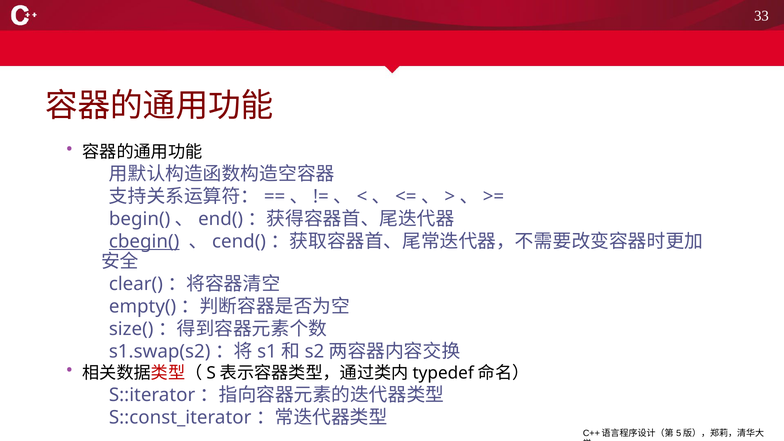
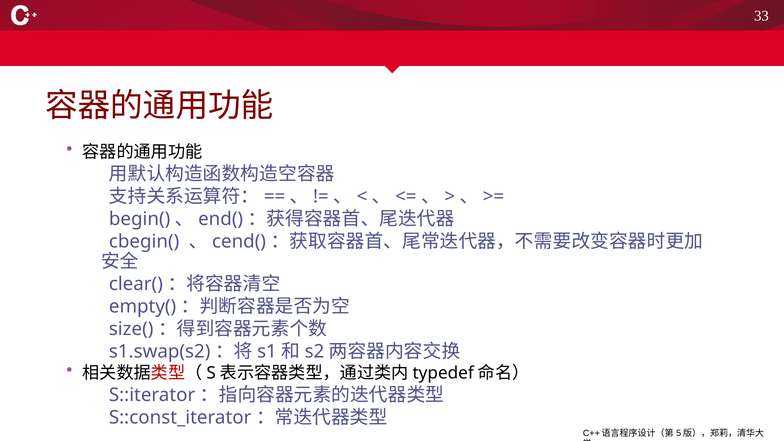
cbegin( underline: present -> none
